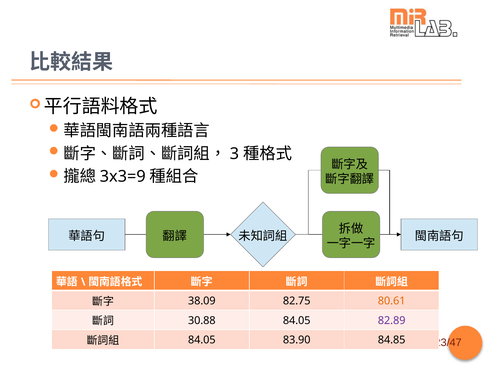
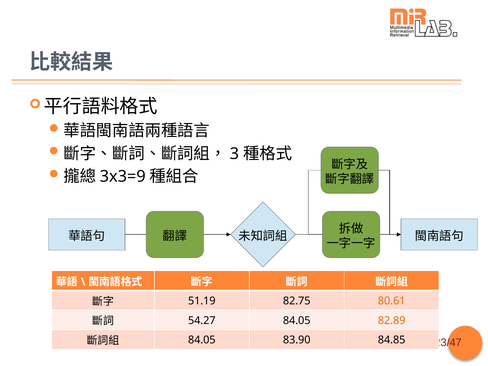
38.09: 38.09 -> 51.19
30.88: 30.88 -> 54.27
82.89 colour: purple -> orange
